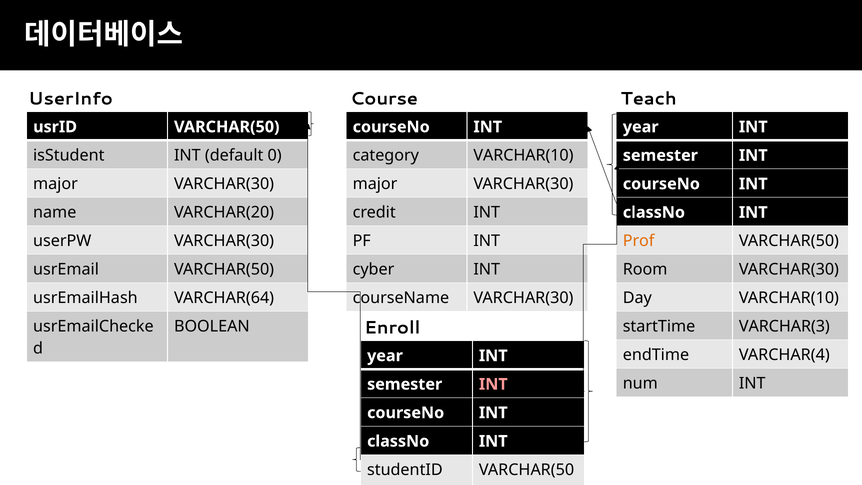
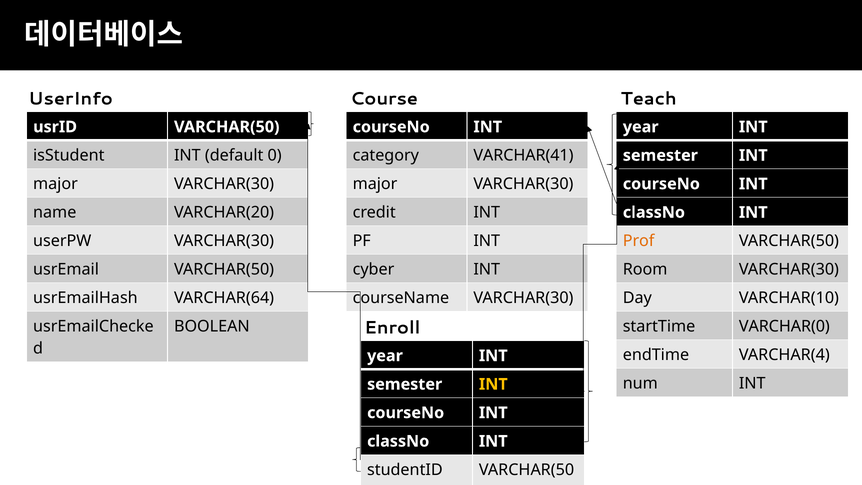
category VARCHAR(10: VARCHAR(10 -> VARCHAR(41
VARCHAR(3: VARCHAR(3 -> VARCHAR(0
INT at (493, 384) colour: pink -> yellow
